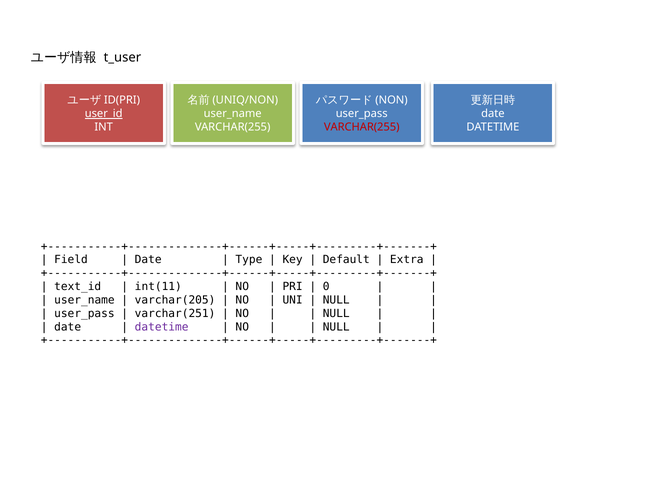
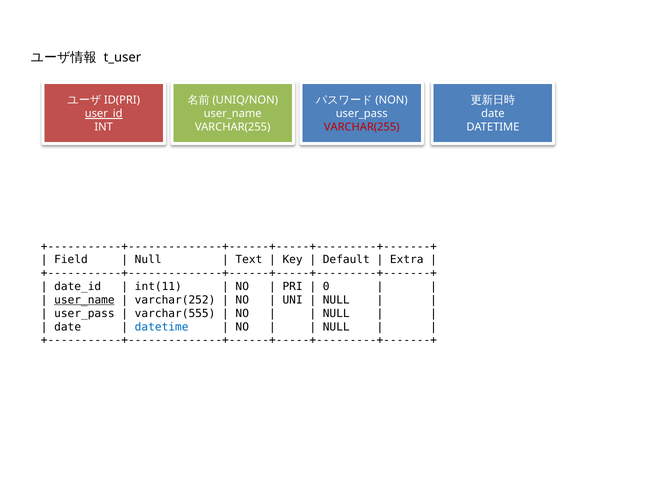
Date at (148, 260): Date -> Null
Type: Type -> Text
text_id: text_id -> date_id
user_name at (84, 300) underline: none -> present
varchar(205: varchar(205 -> varchar(252
varchar(251: varchar(251 -> varchar(555
datetime at (162, 327) colour: purple -> blue
